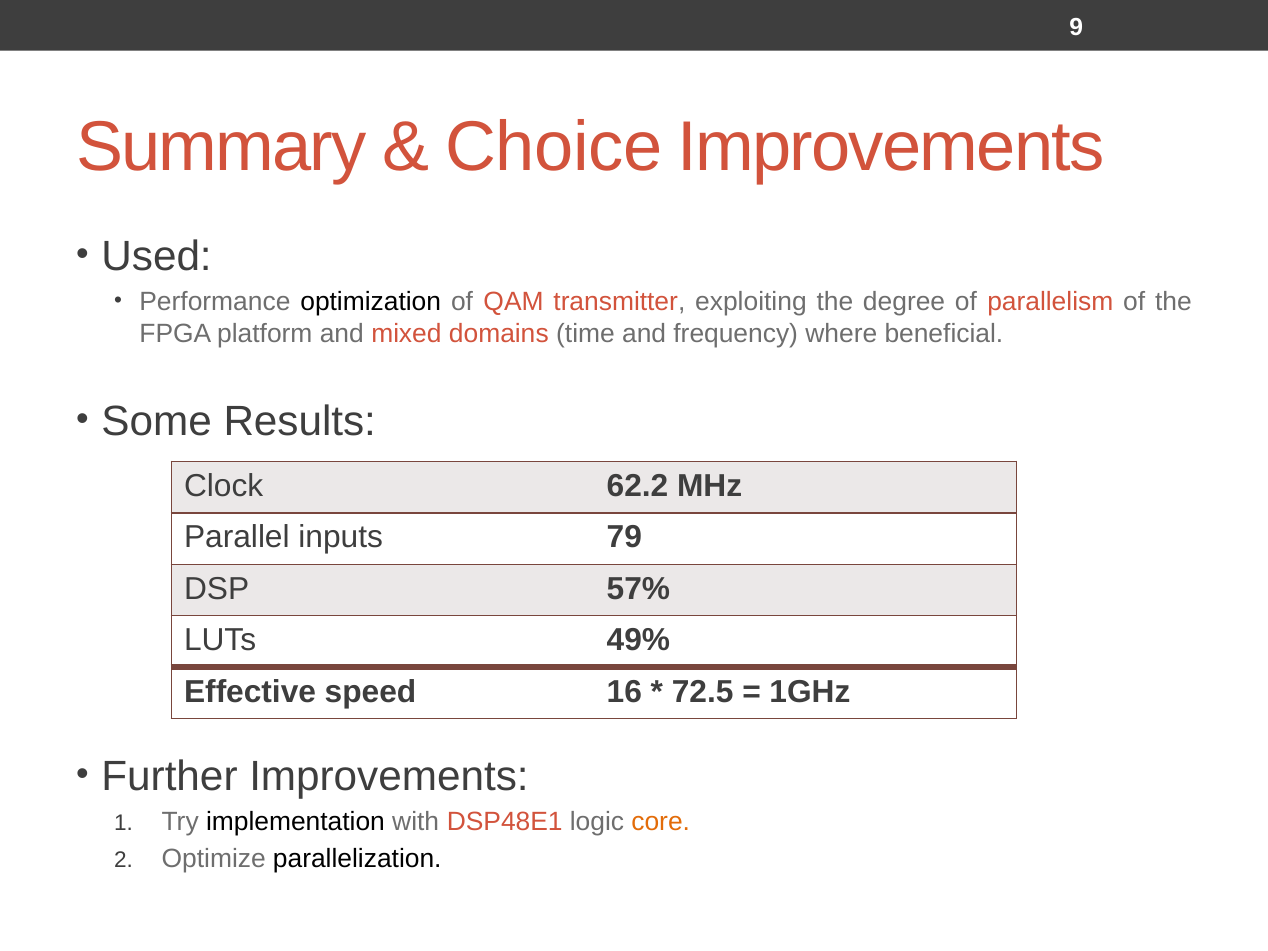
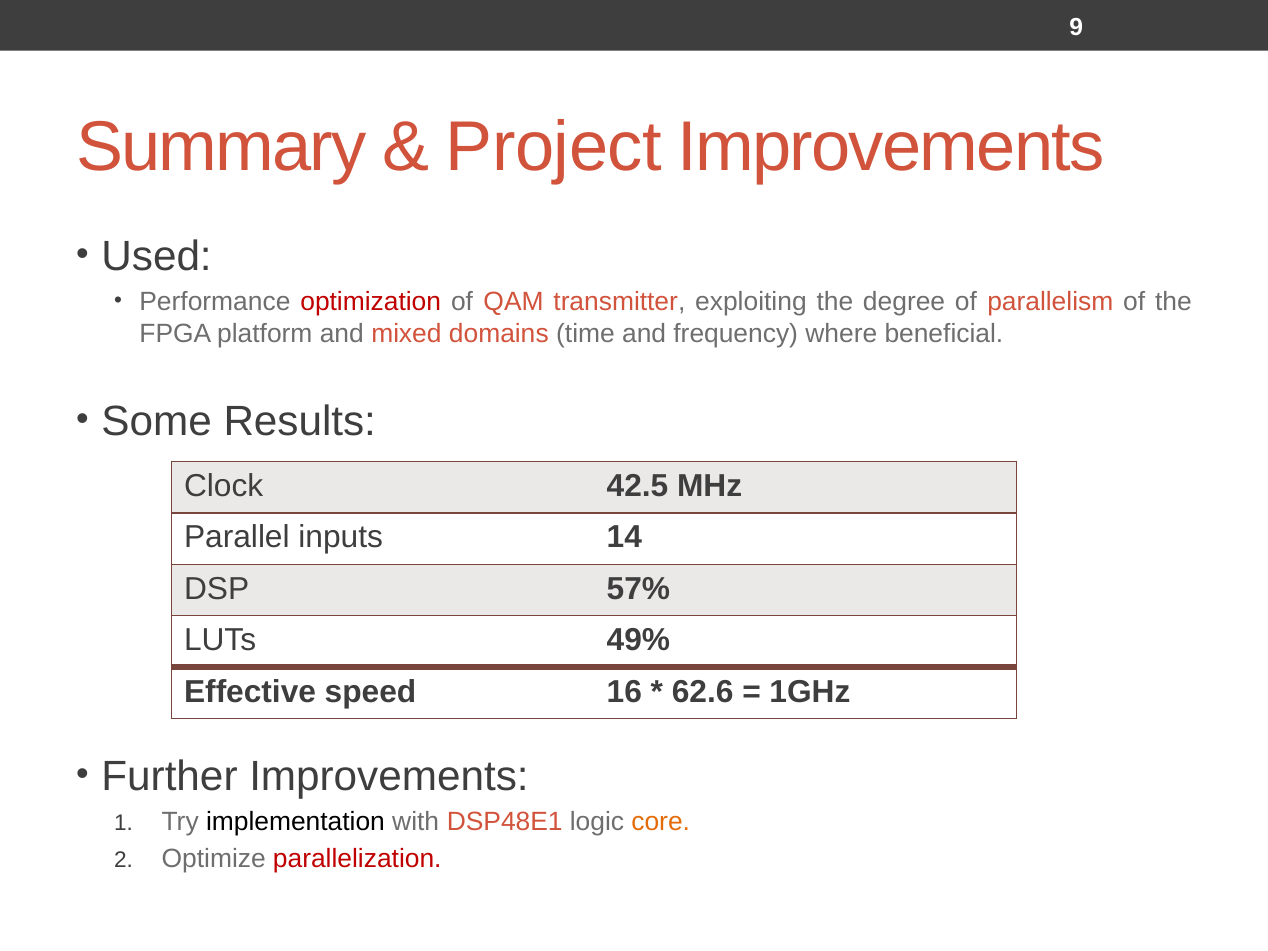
Choice: Choice -> Project
optimization colour: black -> red
62.2: 62.2 -> 42.5
79: 79 -> 14
72.5: 72.5 -> 62.6
parallelization colour: black -> red
